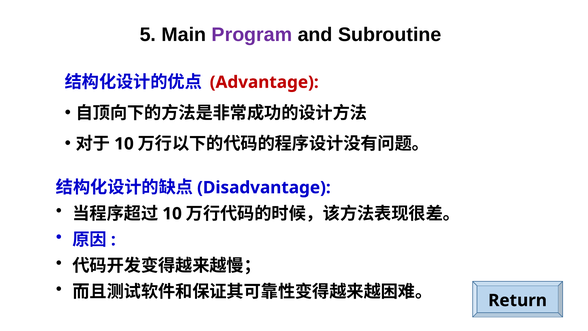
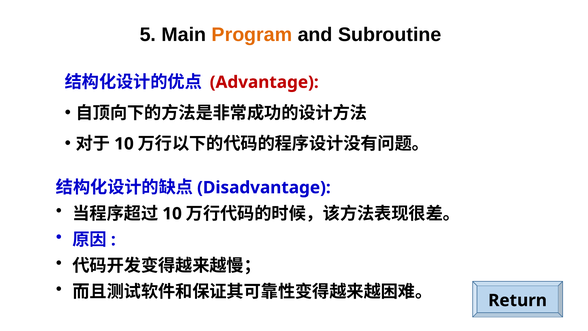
Program colour: purple -> orange
